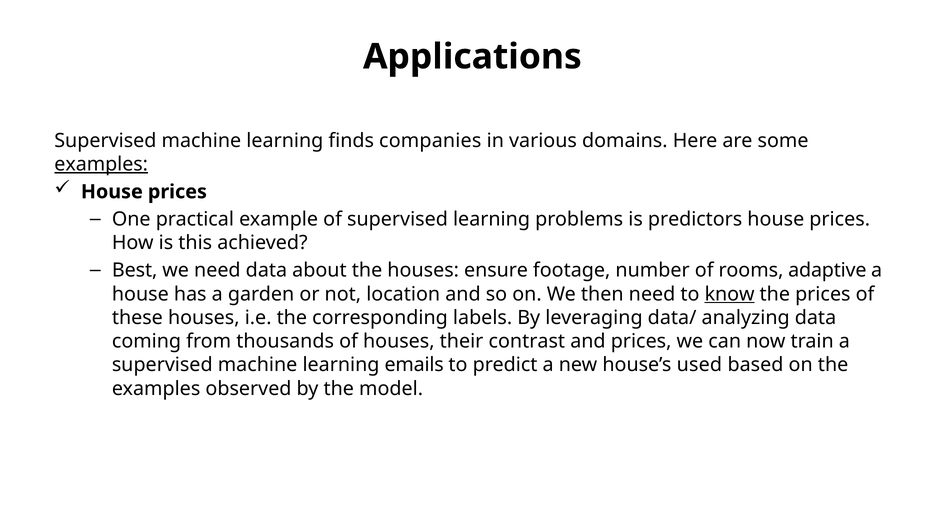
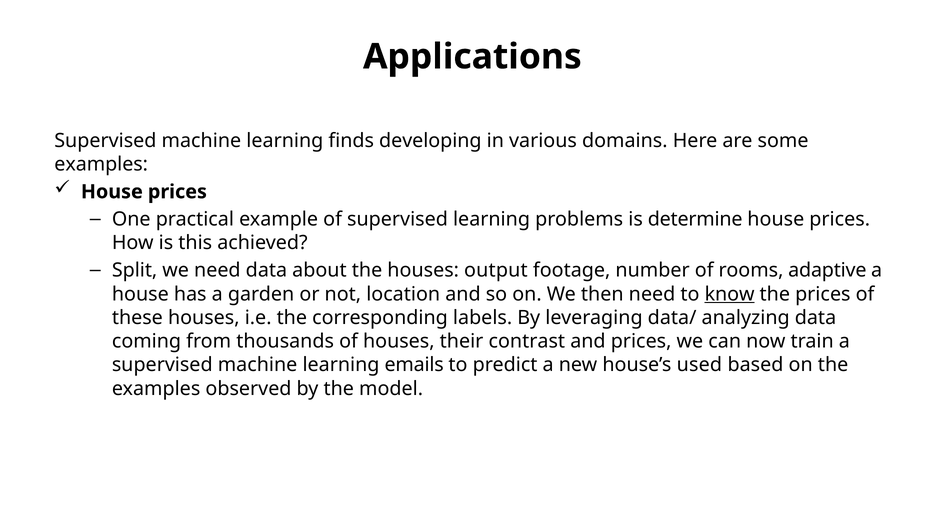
companies: companies -> developing
examples at (101, 164) underline: present -> none
predictors: predictors -> determine
Best: Best -> Split
ensure: ensure -> output
